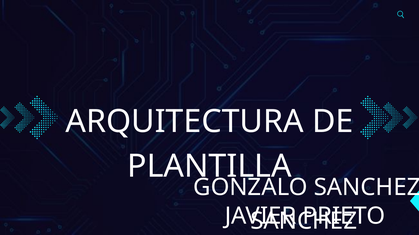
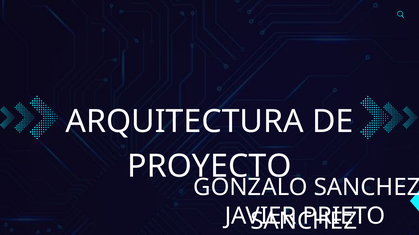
PLANTILLA: PLANTILLA -> PROYECTO
